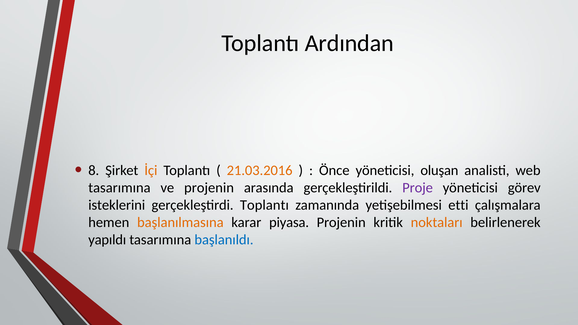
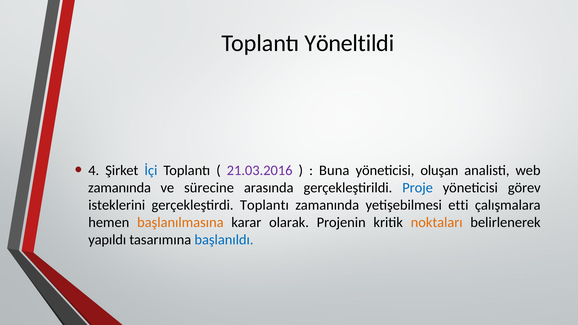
Ardından: Ardından -> Yöneltildi
8: 8 -> 4
İçi colour: orange -> blue
21.03.2016 colour: orange -> purple
Önce: Önce -> Buna
tasarımına at (119, 188): tasarımına -> zamanında
ve projenin: projenin -> sürecine
Proje colour: purple -> blue
piyasa: piyasa -> olarak
